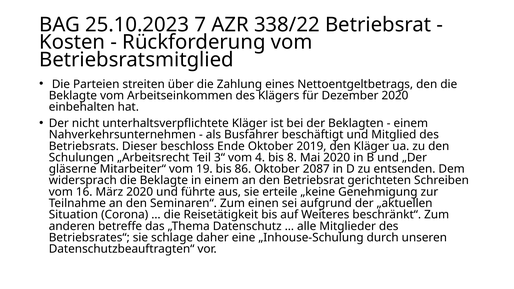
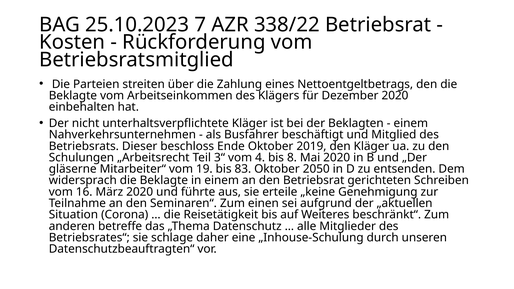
86: 86 -> 83
2087: 2087 -> 2050
